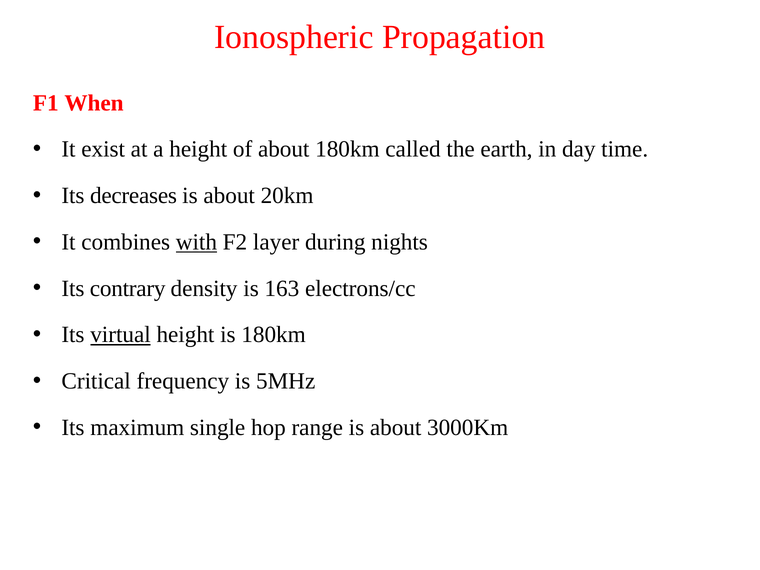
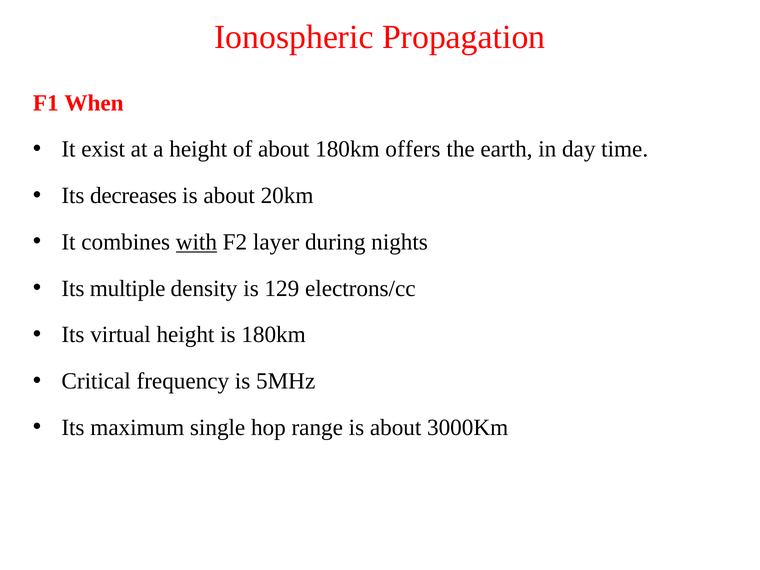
called: called -> offers
contrary: contrary -> multiple
163: 163 -> 129
virtual underline: present -> none
